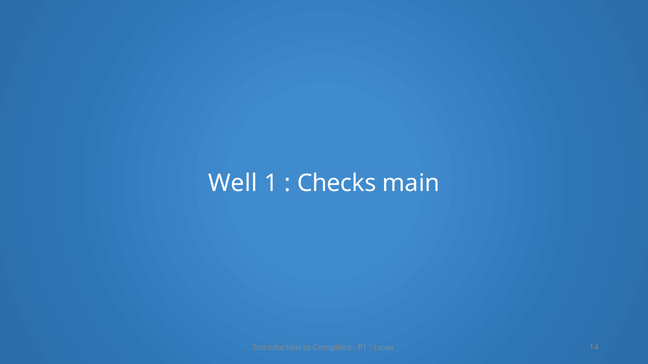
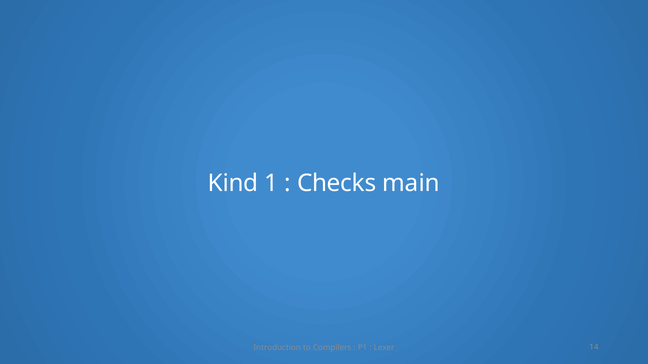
Well: Well -> Kind
